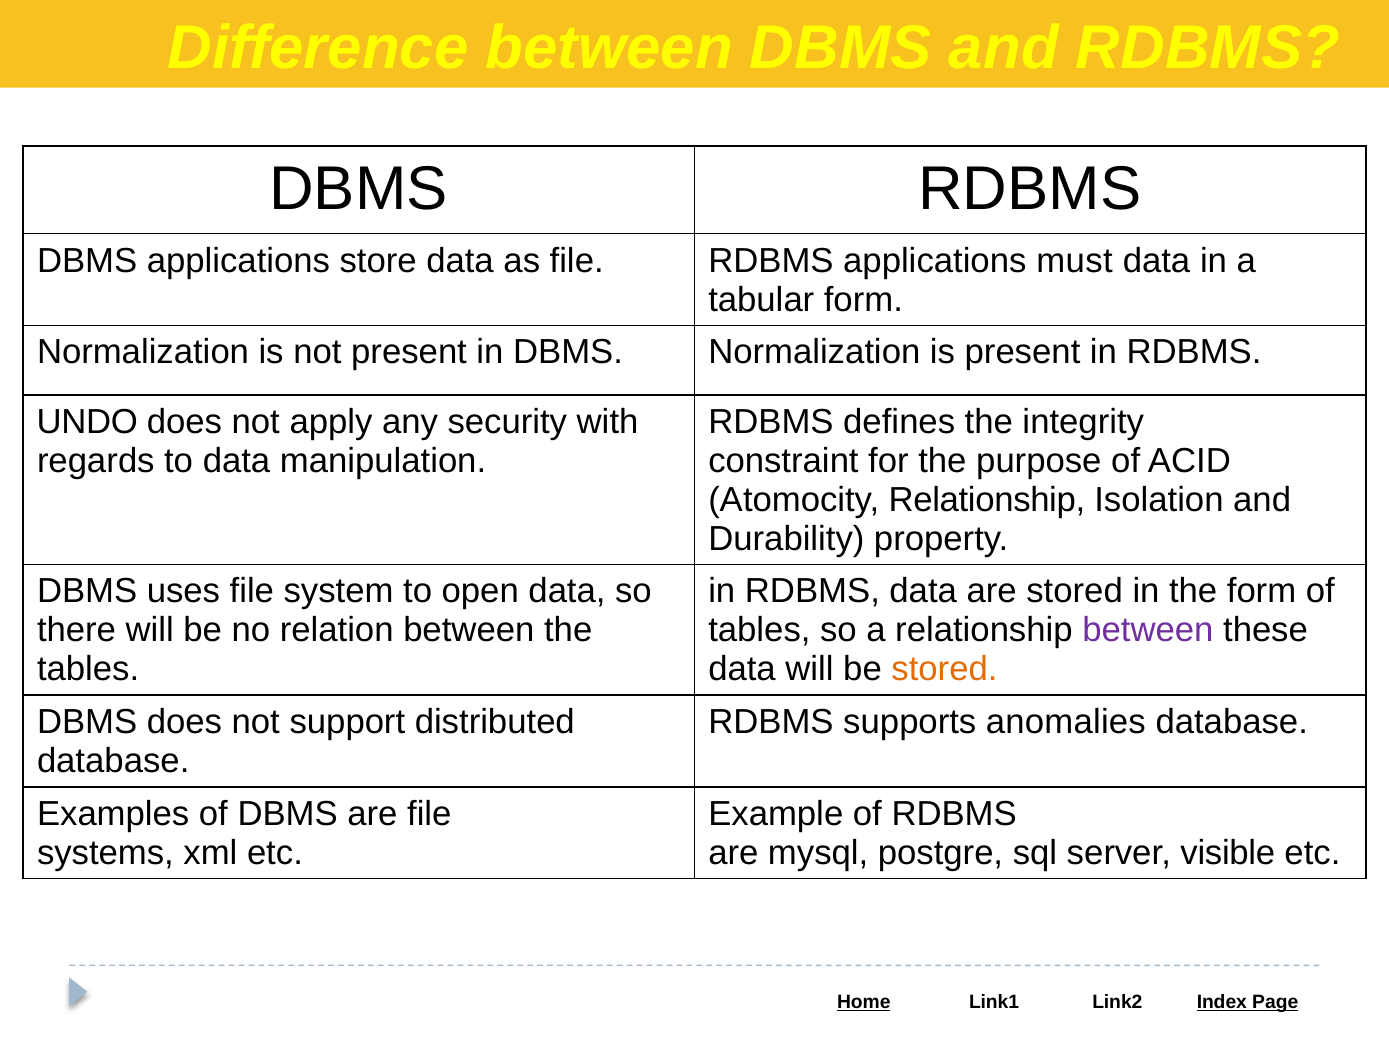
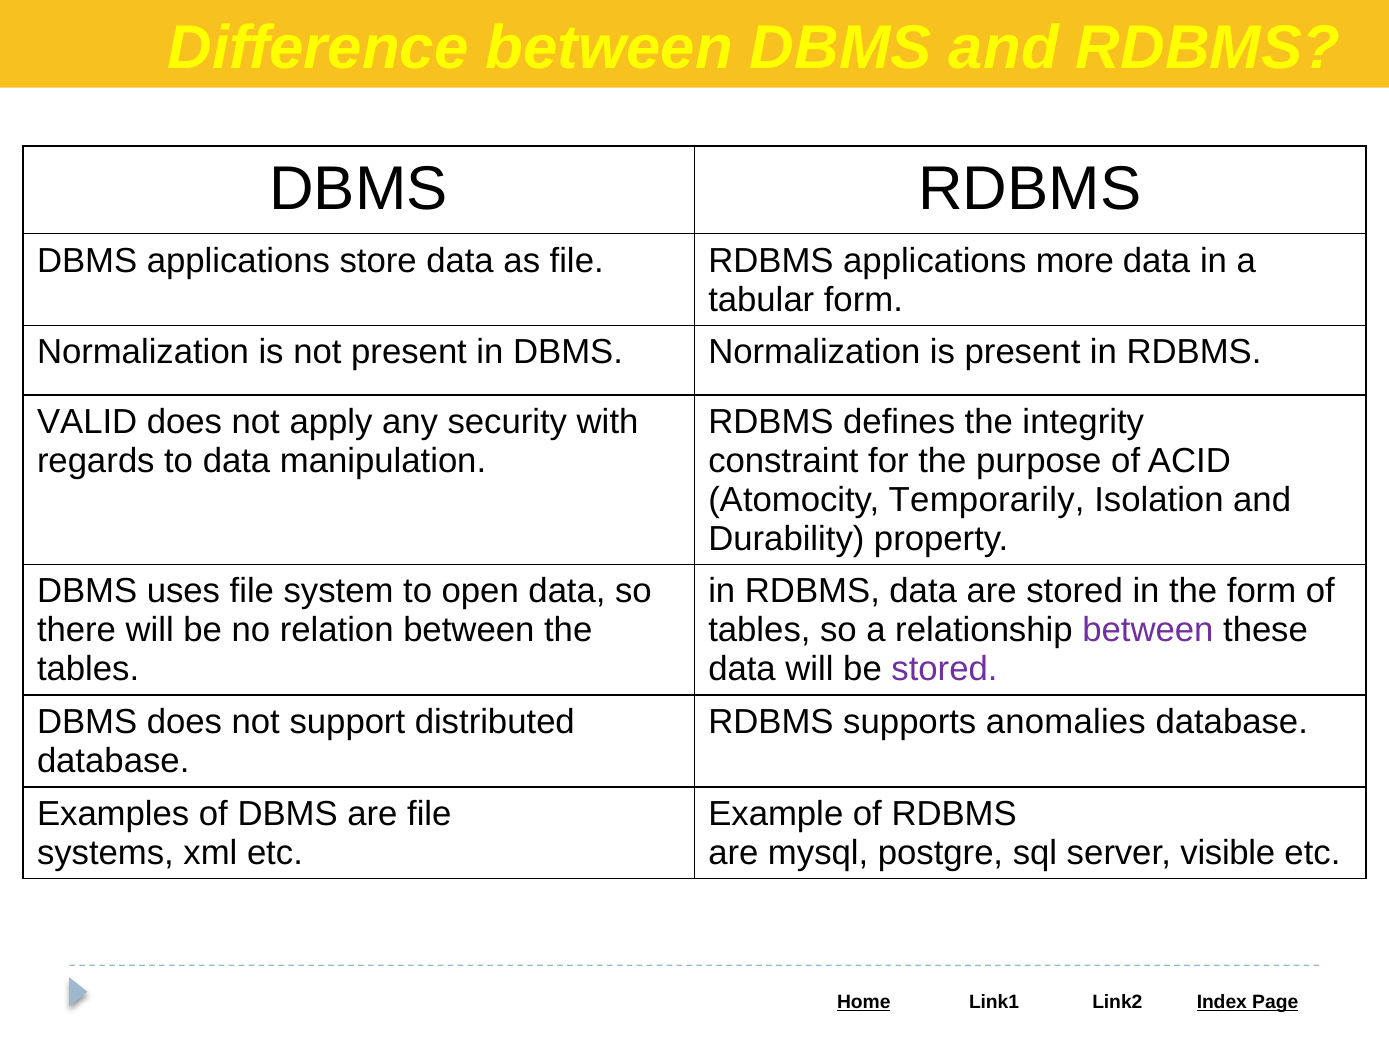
must: must -> more
UNDO: UNDO -> VALID
Atomocity Relationship: Relationship -> Temporarily
stored at (944, 669) colour: orange -> purple
